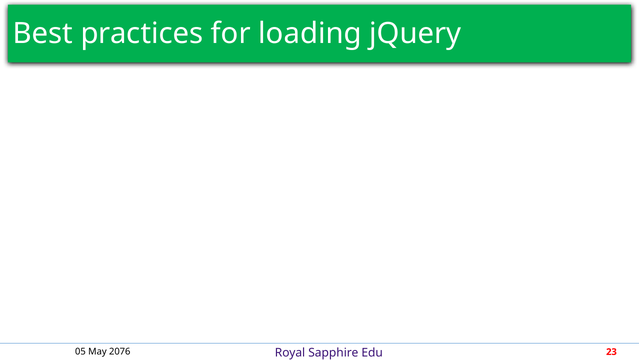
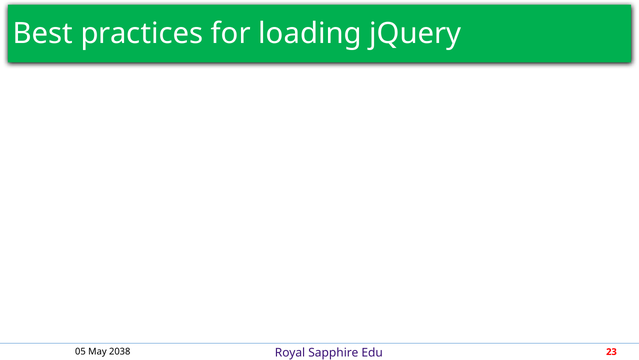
2076: 2076 -> 2038
